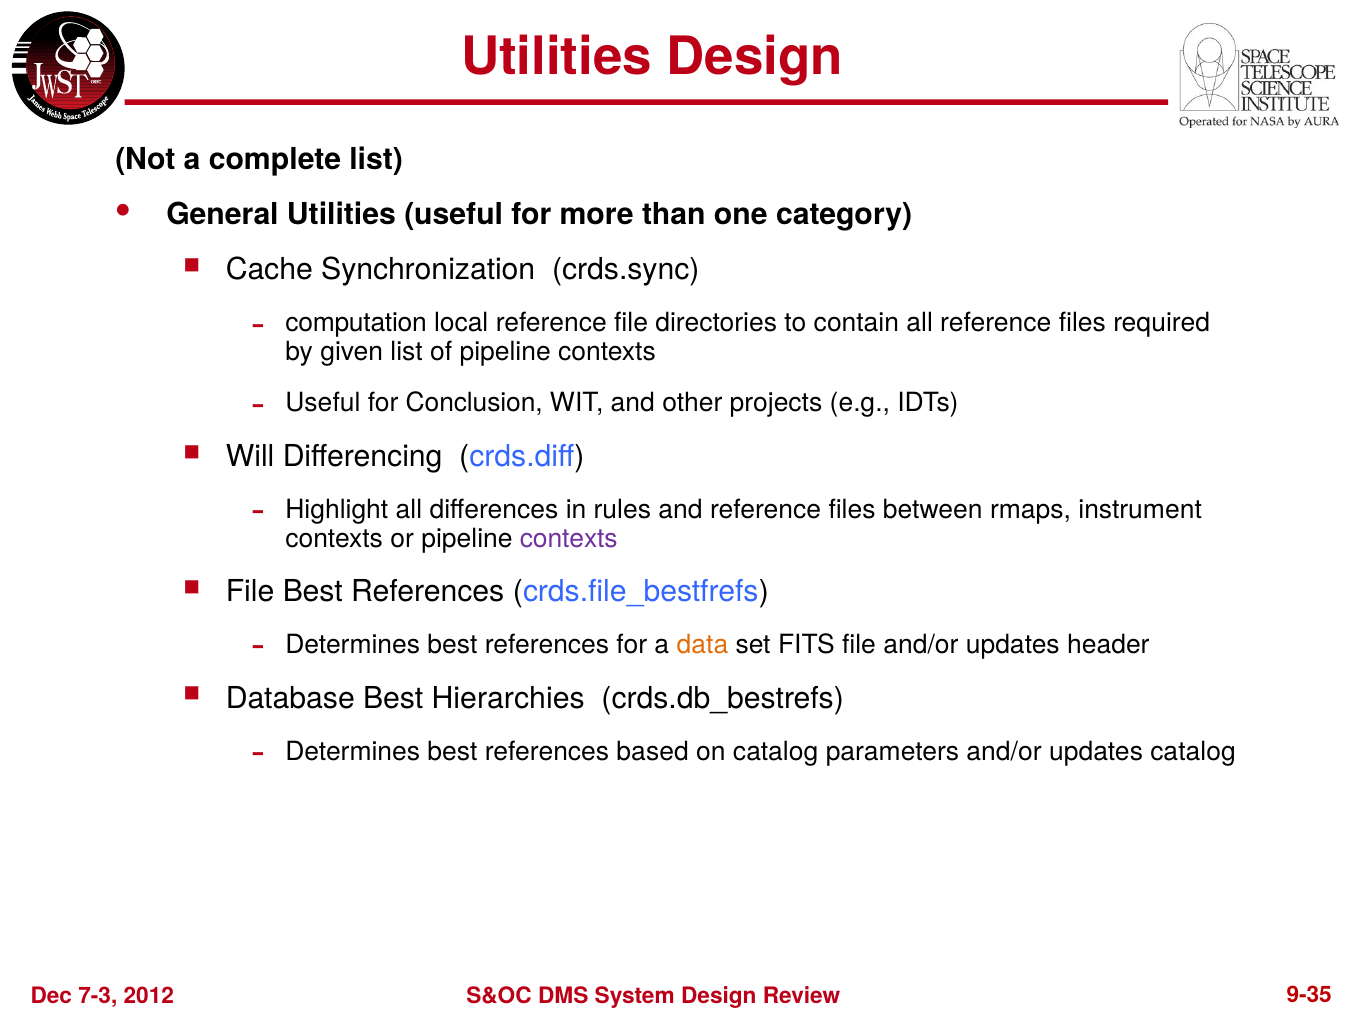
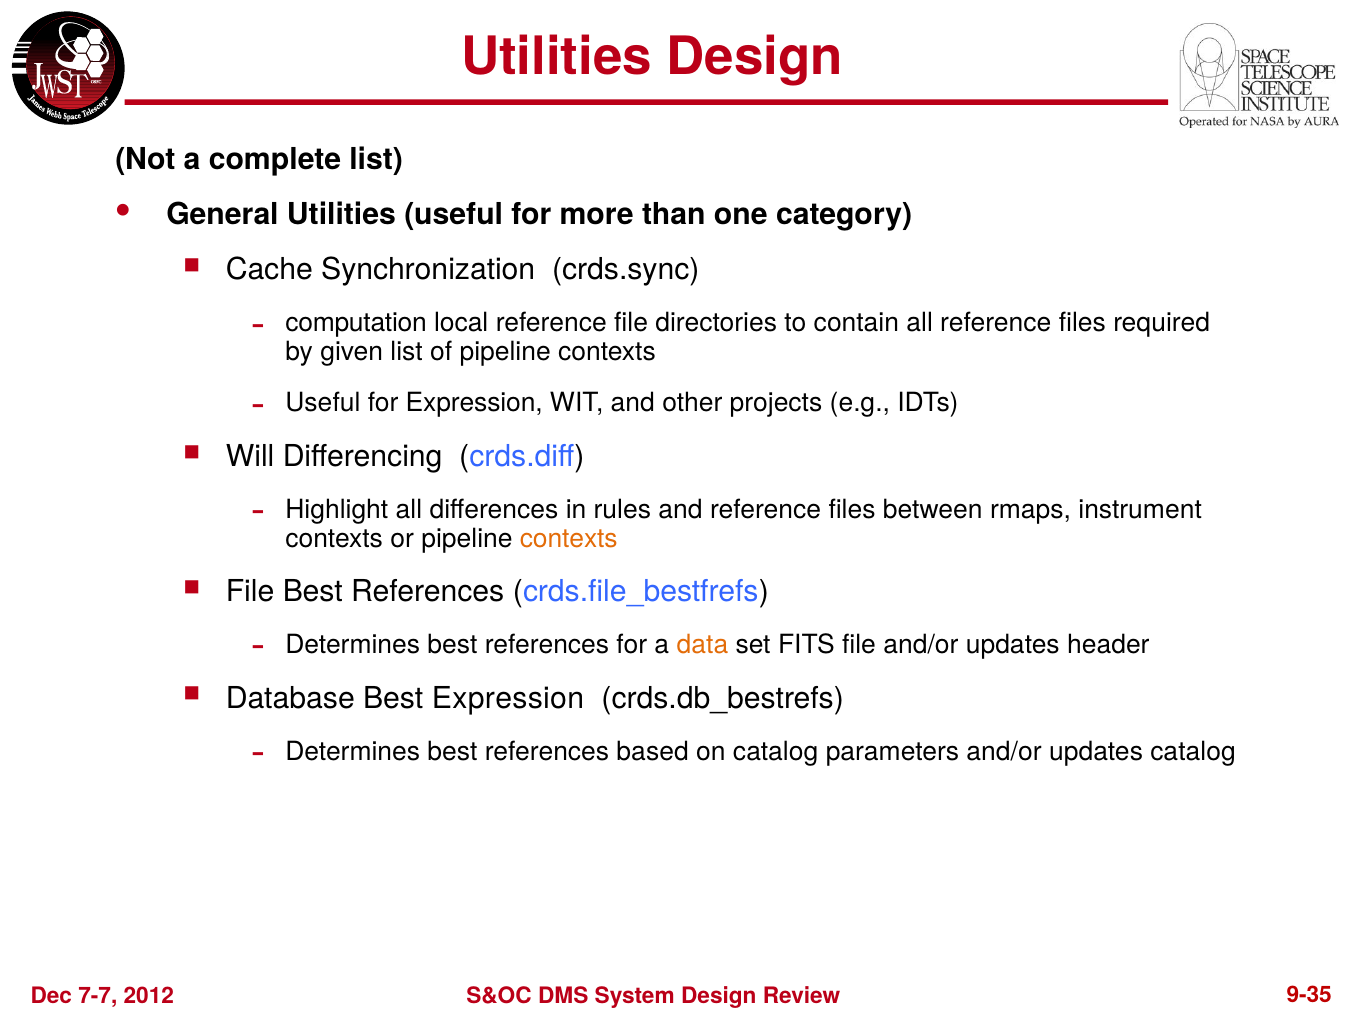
for Conclusion: Conclusion -> Expression
contexts at (569, 538) colour: purple -> orange
Best Hierarchies: Hierarchies -> Expression
7-3: 7-3 -> 7-7
